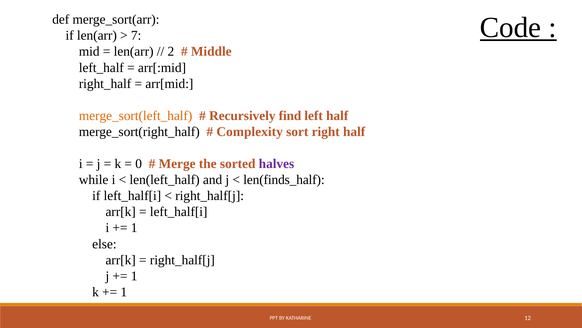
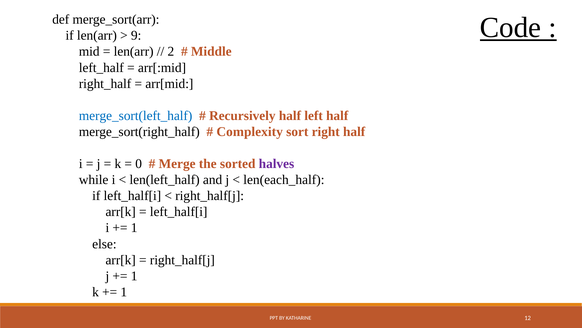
7: 7 -> 9
merge_sort(left_half colour: orange -> blue
Recursively find: find -> half
len(finds_half: len(finds_half -> len(each_half
